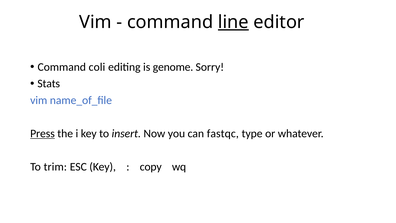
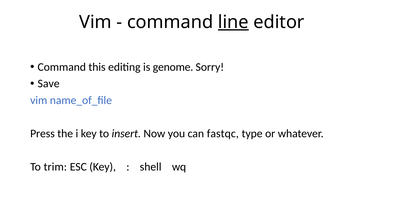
coli: coli -> this
Stats: Stats -> Save
Press underline: present -> none
copy: copy -> shell
